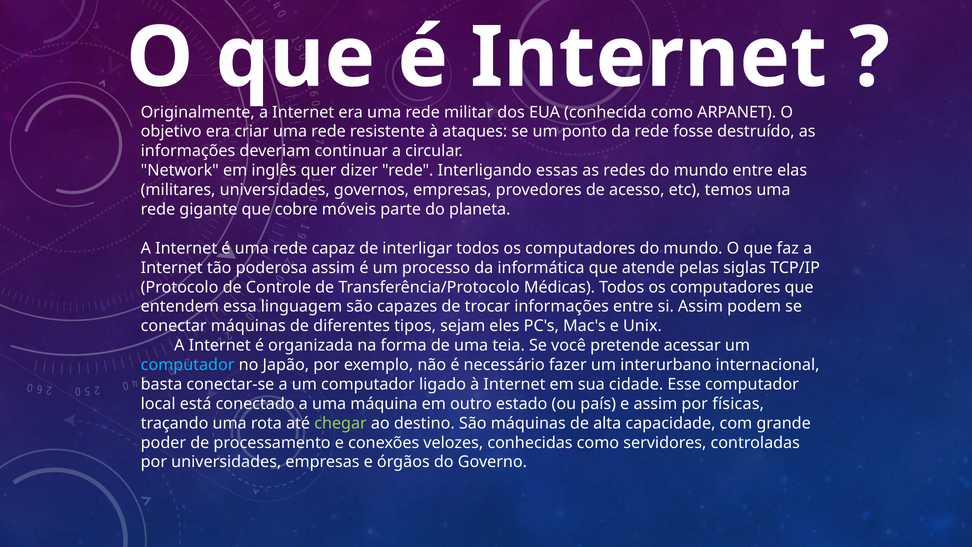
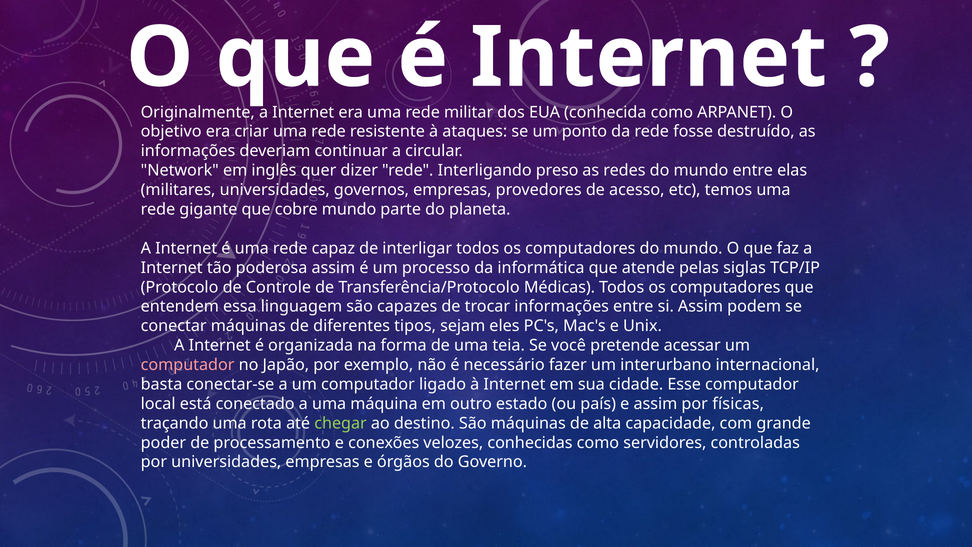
essas: essas -> preso
cobre móveis: móveis -> mundo
computador at (188, 365) colour: light blue -> pink
